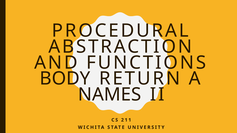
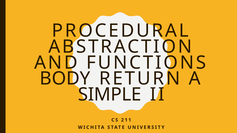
NAMES: NAMES -> SIMPLE
